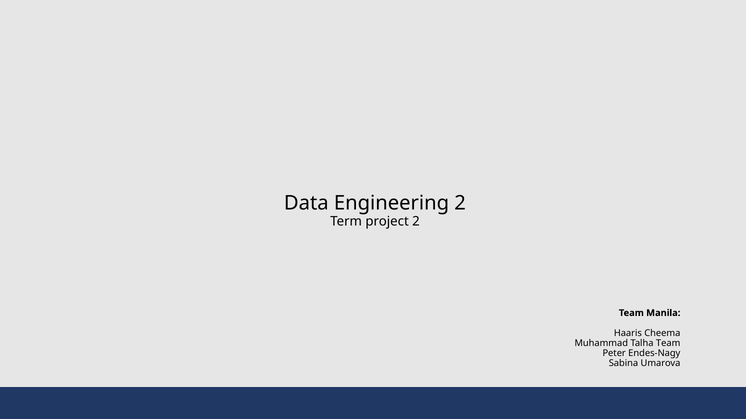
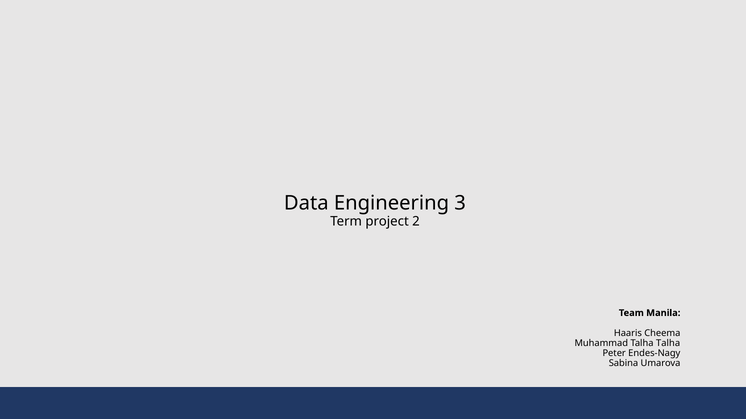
Engineering 2: 2 -> 3
Talha Team: Team -> Talha
